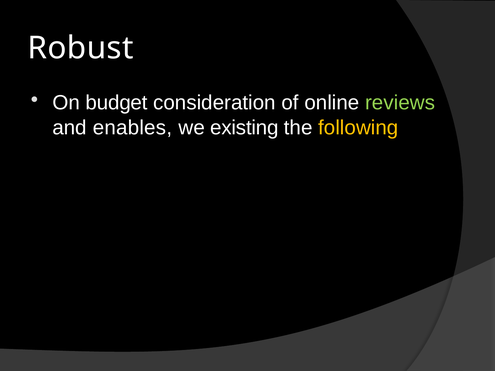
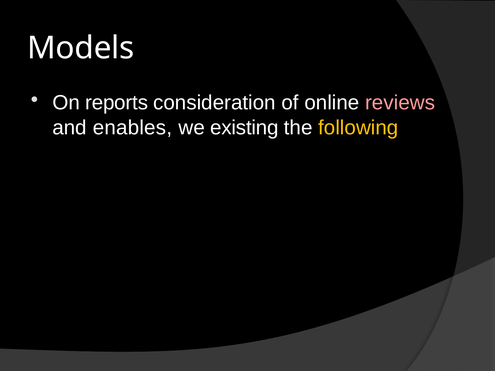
Robust: Robust -> Models
budget: budget -> reports
reviews colour: light green -> pink
